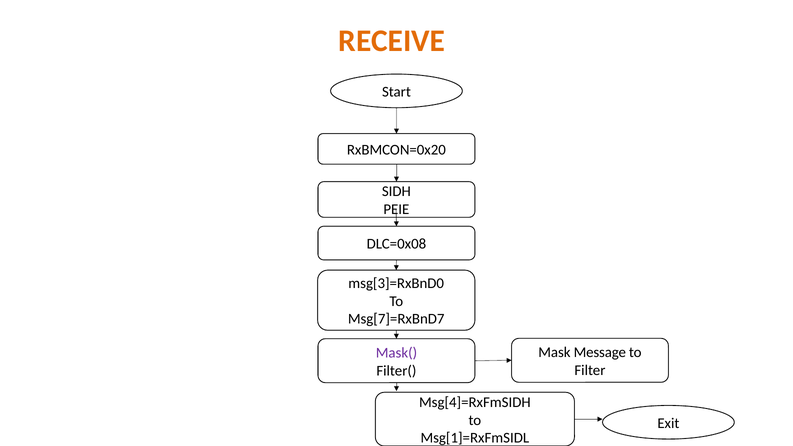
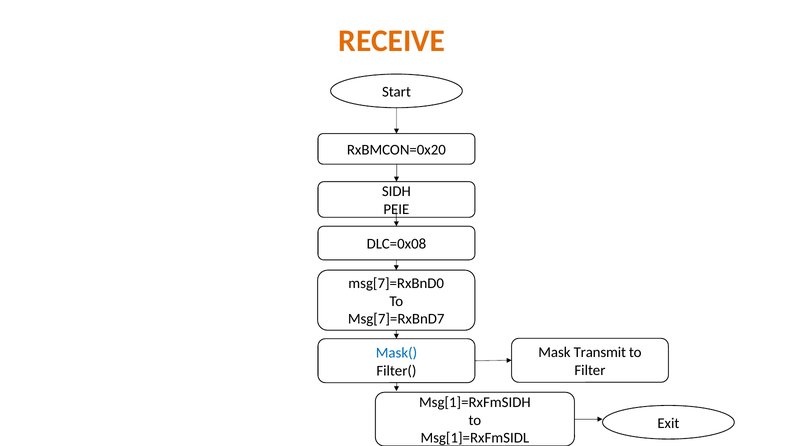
msg[3]=RxBnD0: msg[3]=RxBnD0 -> msg[7]=RxBnD0
Message: Message -> Transmit
Mask( colour: purple -> blue
Msg[4]=RxFmSIDH: Msg[4]=RxFmSIDH -> Msg[1]=RxFmSIDH
